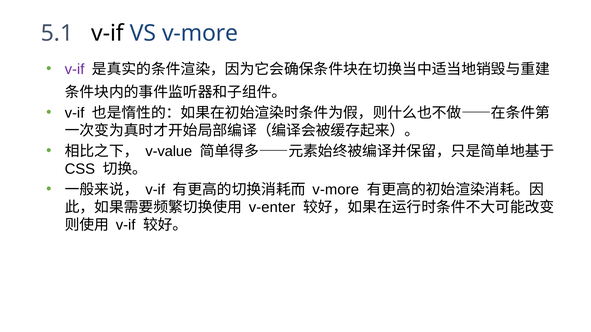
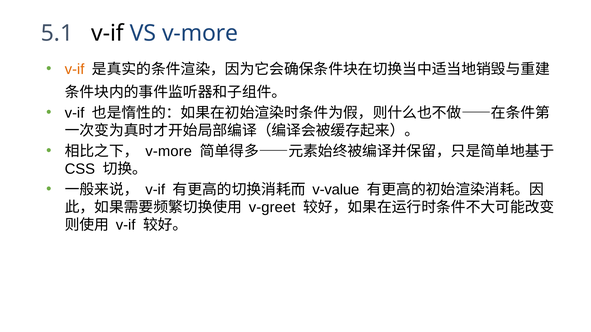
v-if at (75, 69) colour: purple -> orange
v-value at (169, 151): v-value -> v-more
v-more at (336, 190): v-more -> v-value
v-enter: v-enter -> v-greet
